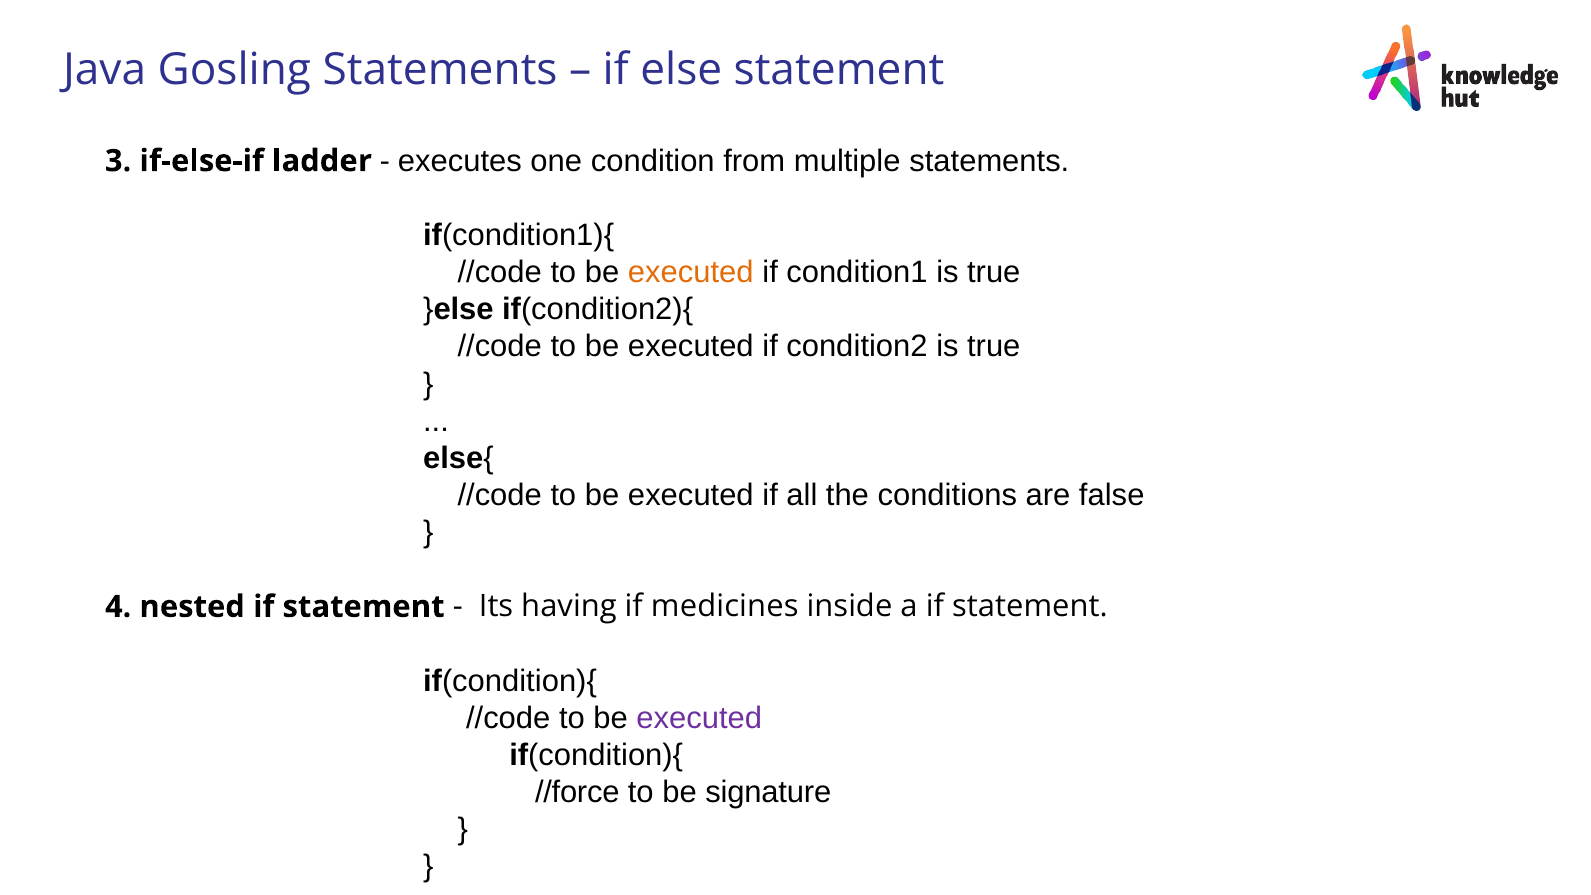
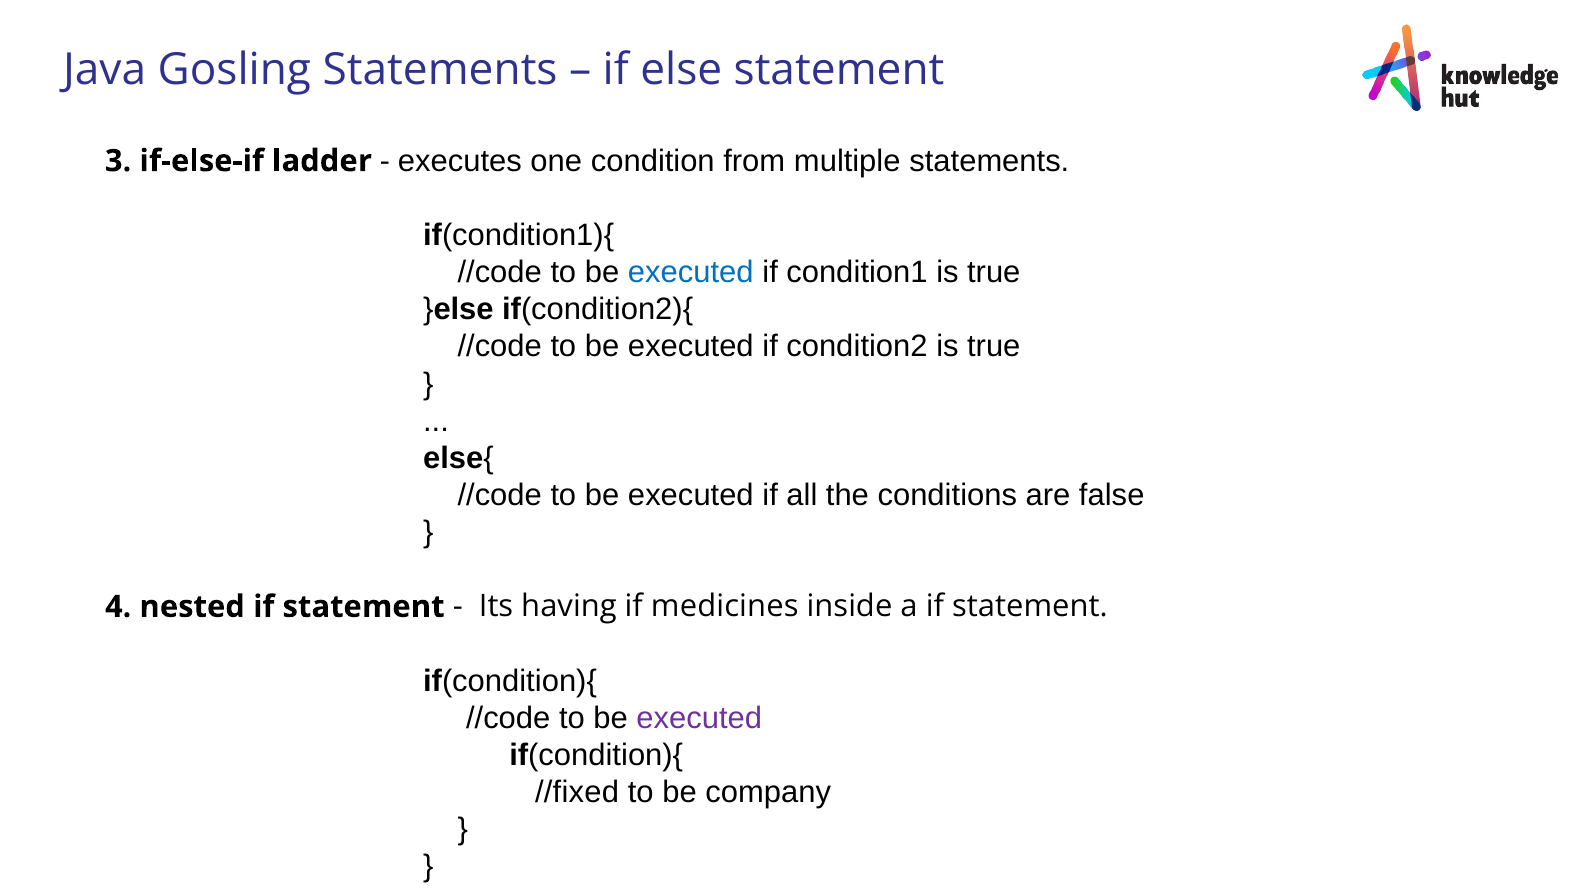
executed at (691, 272) colour: orange -> blue
//force: //force -> //fixed
signature: signature -> company
